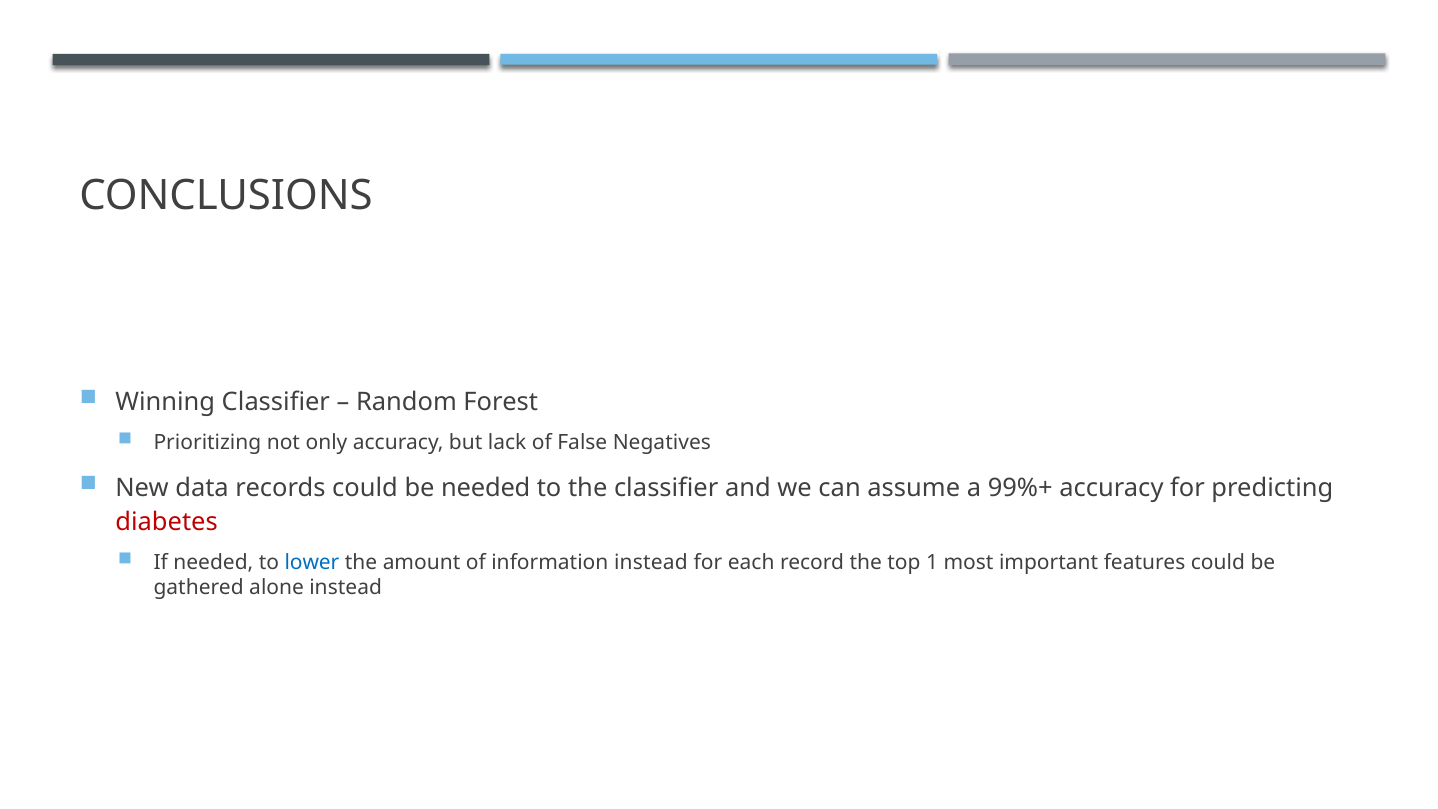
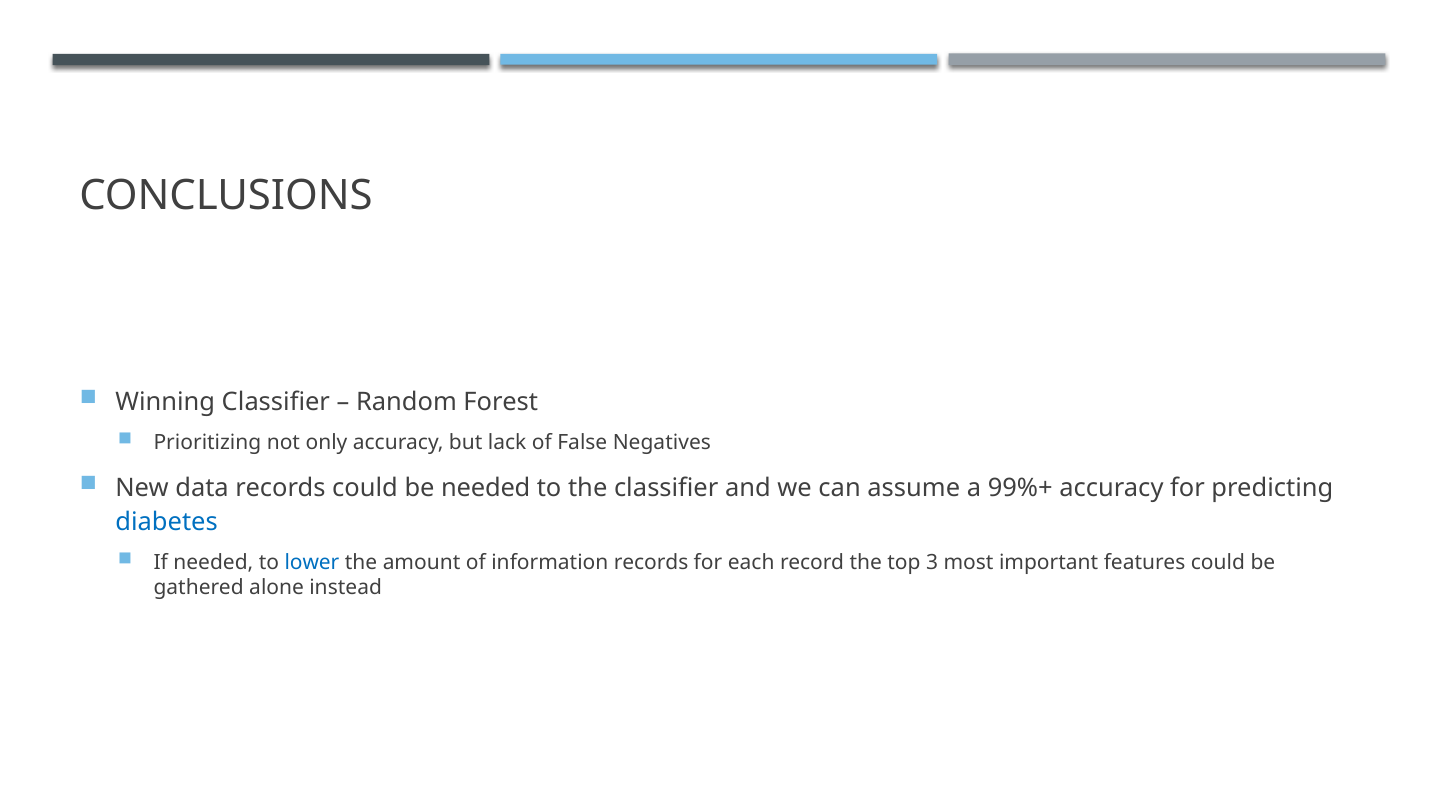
diabetes colour: red -> blue
information instead: instead -> records
1: 1 -> 3
